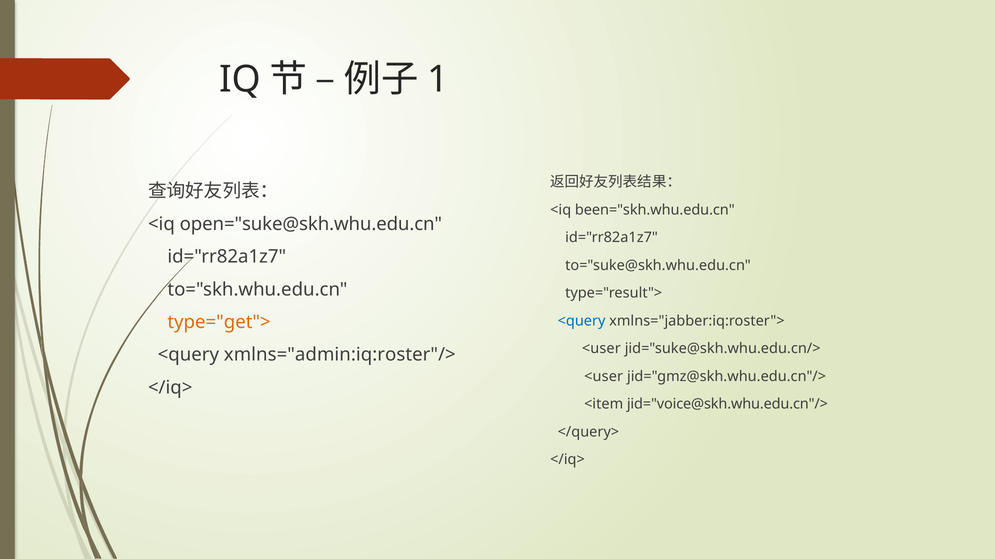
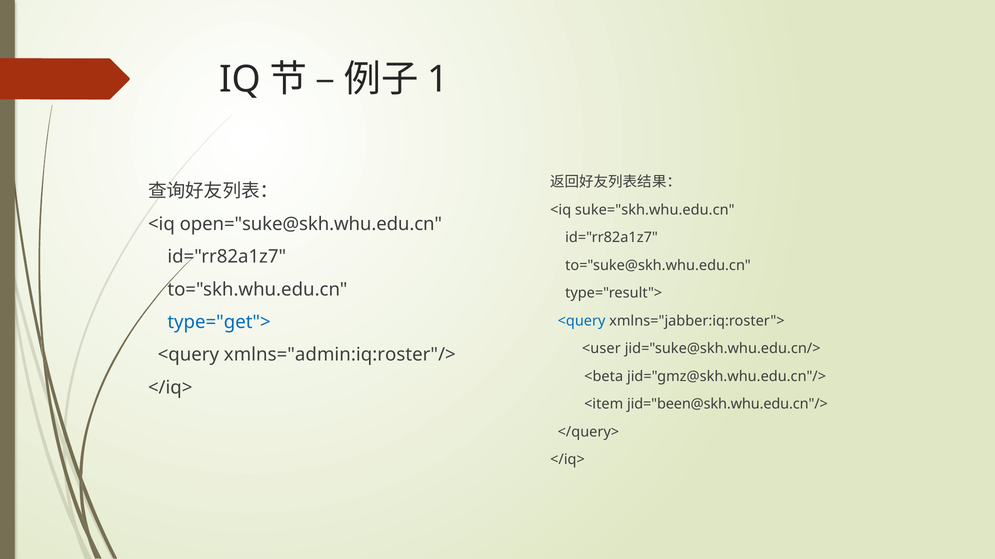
been="skh.whu.edu.cn: been="skh.whu.edu.cn -> suke="skh.whu.edu.cn
type="get"> colour: orange -> blue
<user at (604, 377): <user -> <beta
jid="voice@skh.whu.edu.cn"/>: jid="voice@skh.whu.edu.cn"/> -> jid="been@skh.whu.edu.cn"/>
